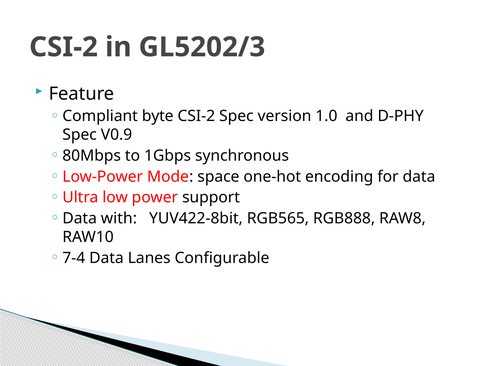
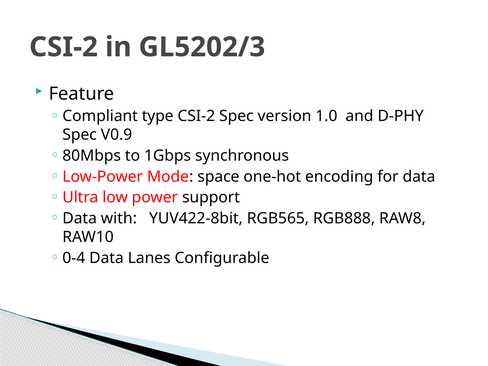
byte: byte -> type
7-4: 7-4 -> 0-4
